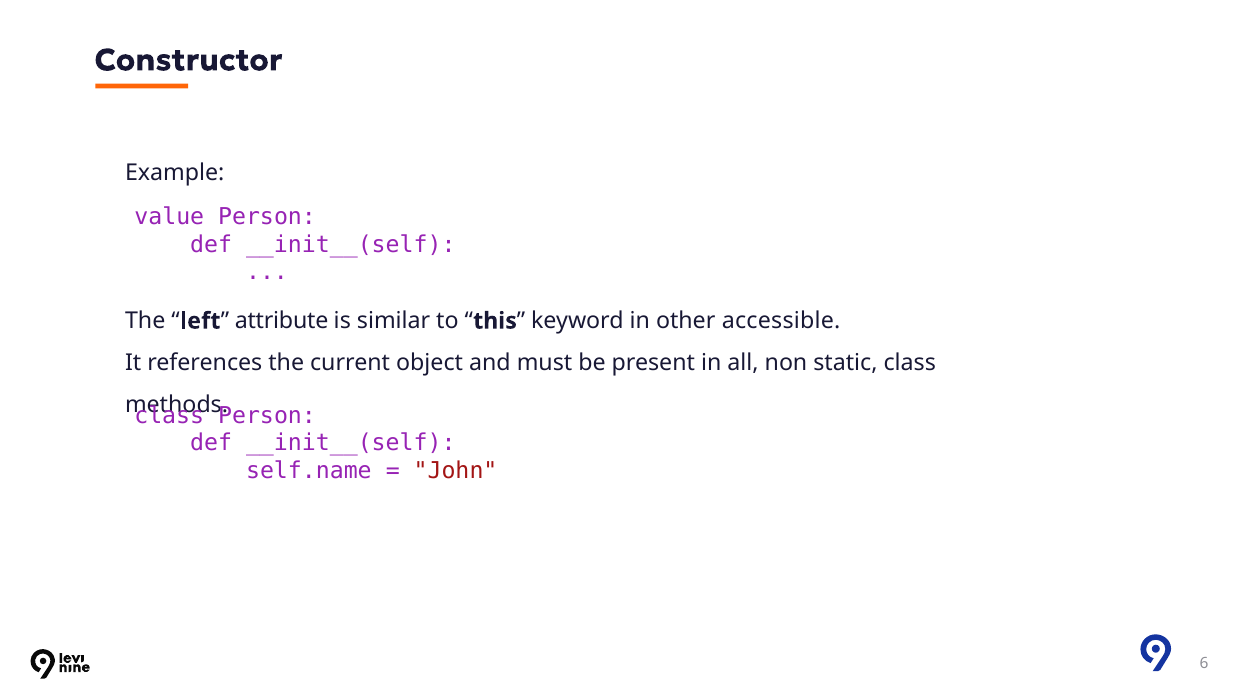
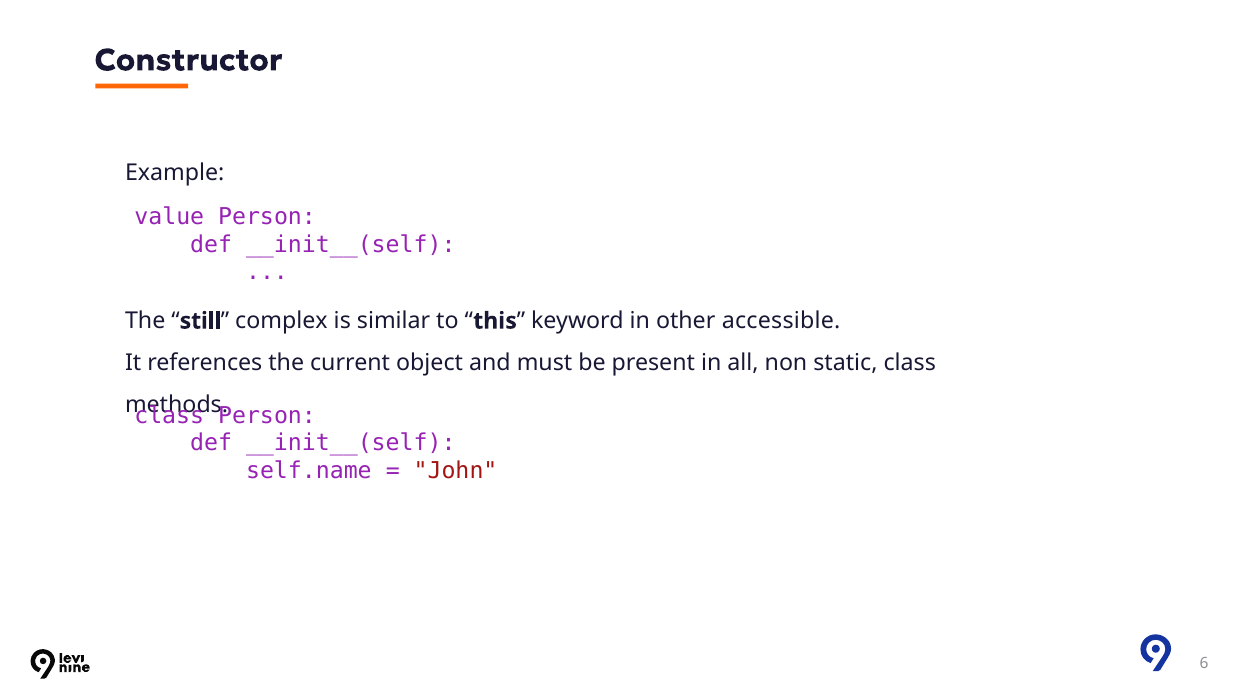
left: left -> still
attribute: attribute -> complex
